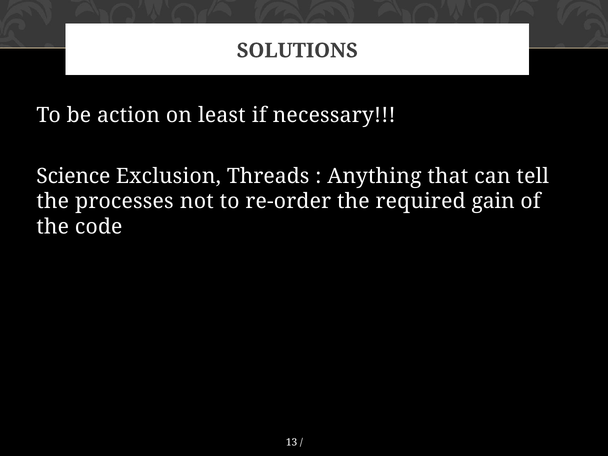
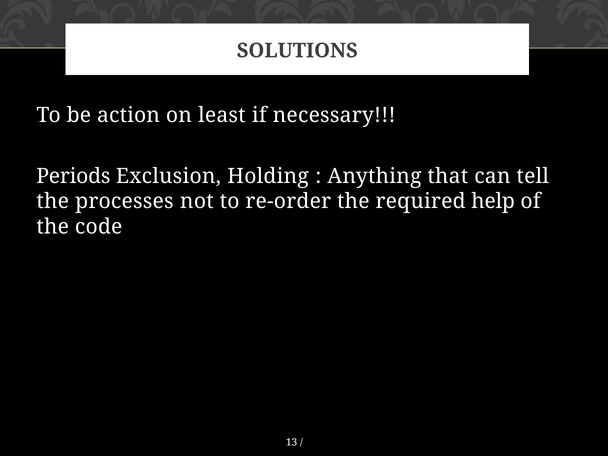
Science: Science -> Periods
Threads: Threads -> Holding
gain: gain -> help
